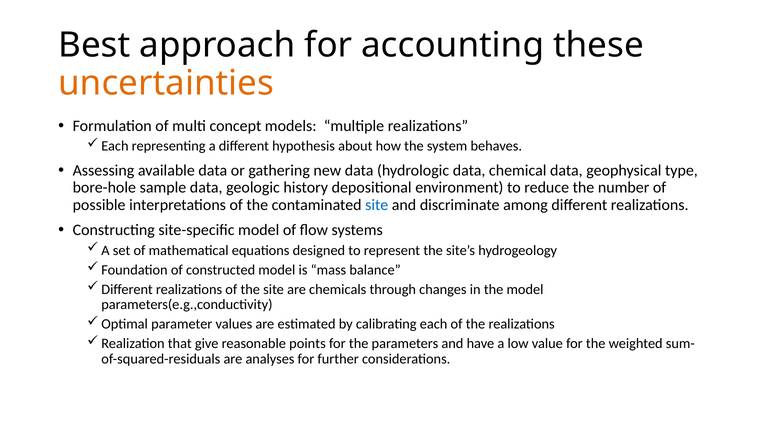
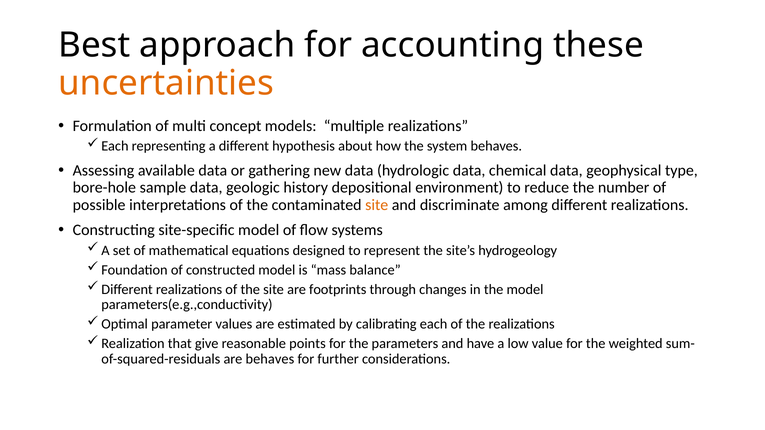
site at (377, 205) colour: blue -> orange
chemicals: chemicals -> footprints
are analyses: analyses -> behaves
